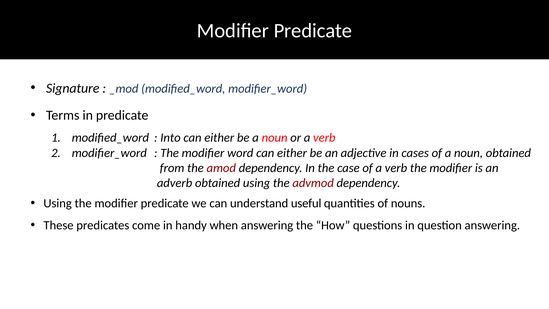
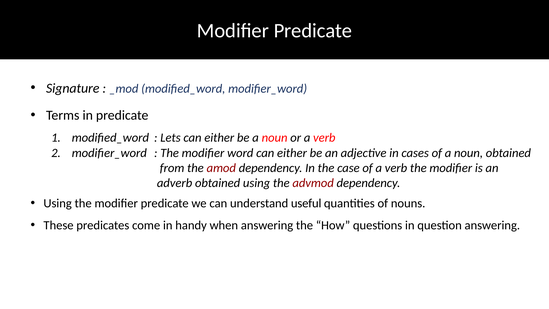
Into: Into -> Lets
